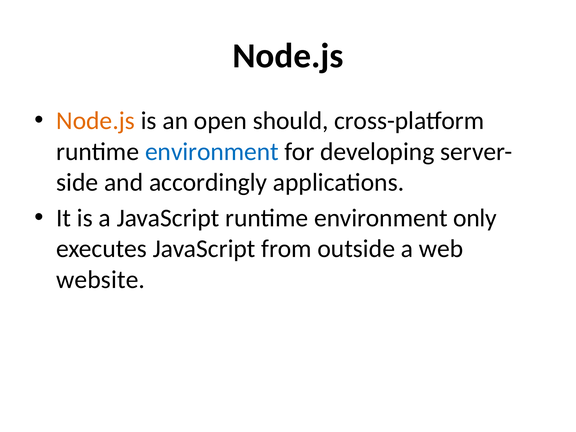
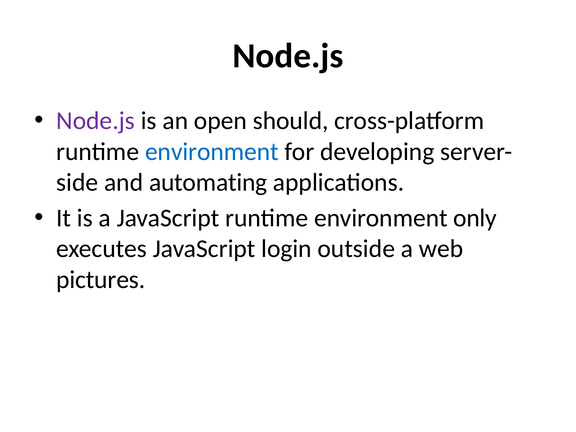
Node.js at (96, 121) colour: orange -> purple
accordingly: accordingly -> automating
from: from -> login
website: website -> pictures
